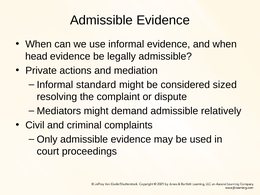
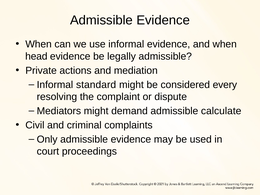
sized: sized -> every
relatively: relatively -> calculate
